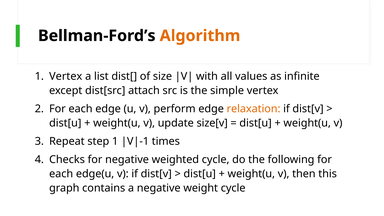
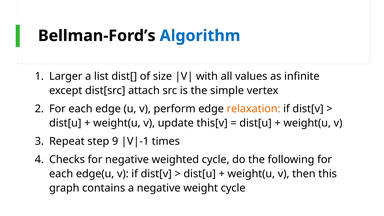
Algorithm colour: orange -> blue
Vertex at (66, 76): Vertex -> Larger
size[v: size[v -> this[v
step 1: 1 -> 9
